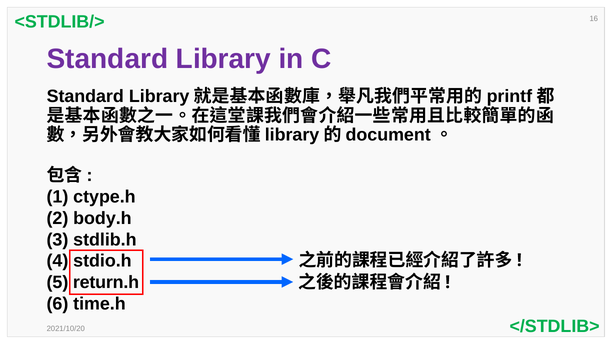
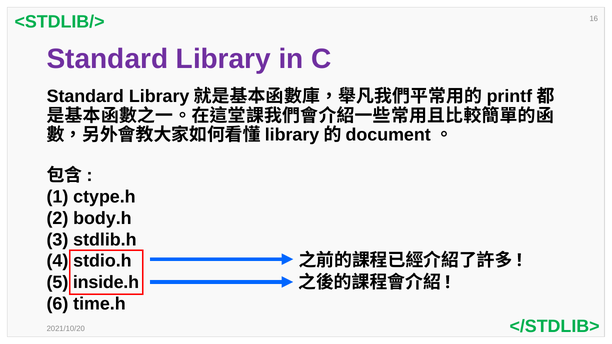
return.h: return.h -> inside.h
